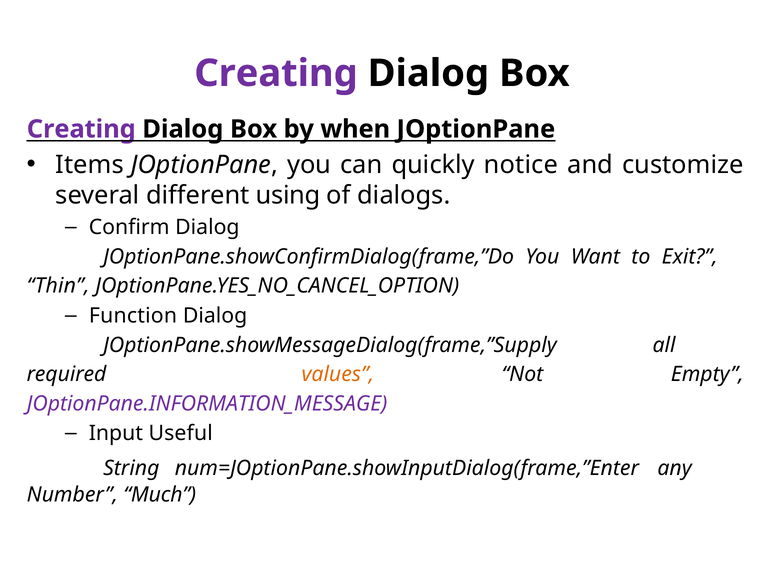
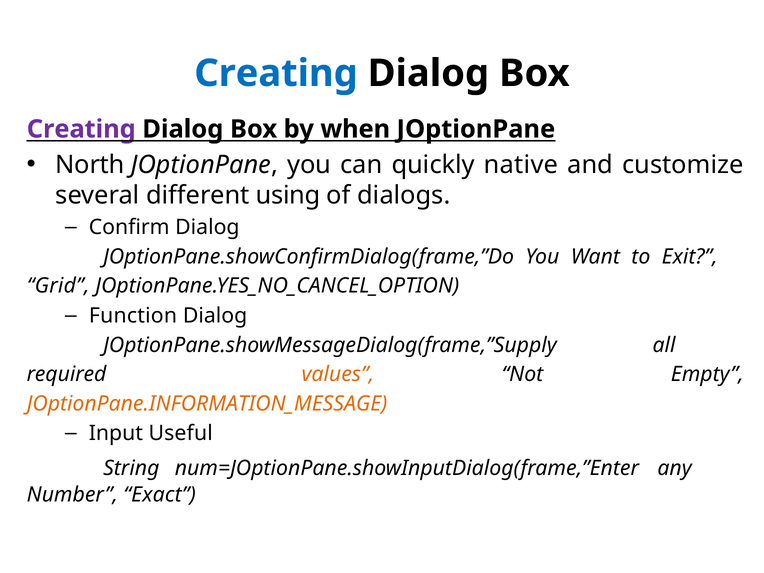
Creating at (276, 73) colour: purple -> blue
Items: Items -> North
notice: notice -> native
Thin: Thin -> Grid
JOptionPane.INFORMATION_MESSAGE colour: purple -> orange
Much: Much -> Exact
